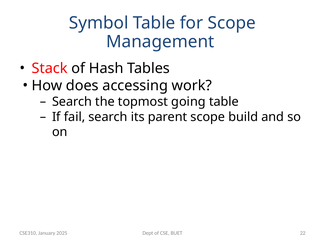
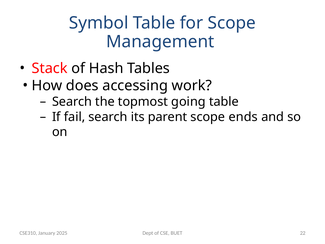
build: build -> ends
